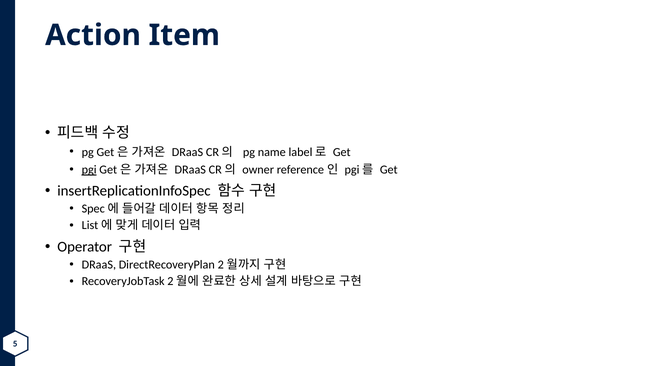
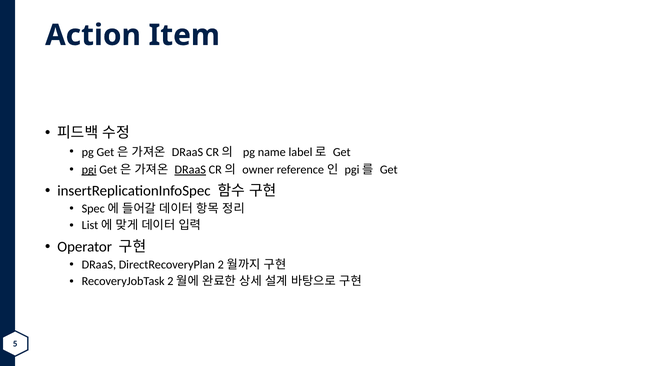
DRaaS at (190, 169) underline: none -> present
